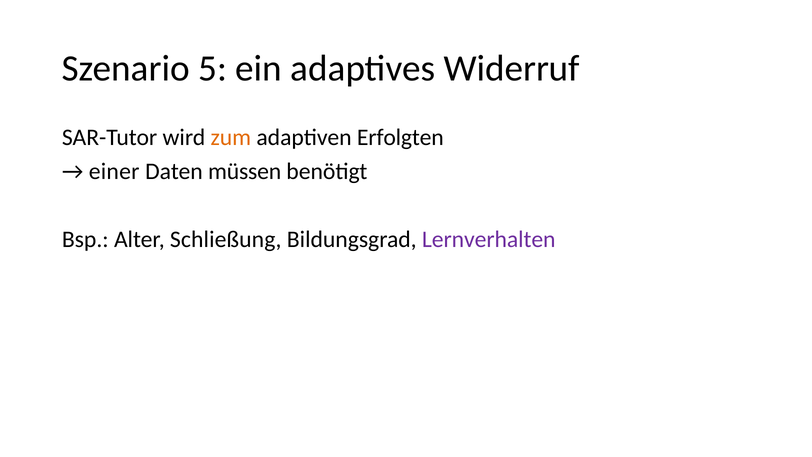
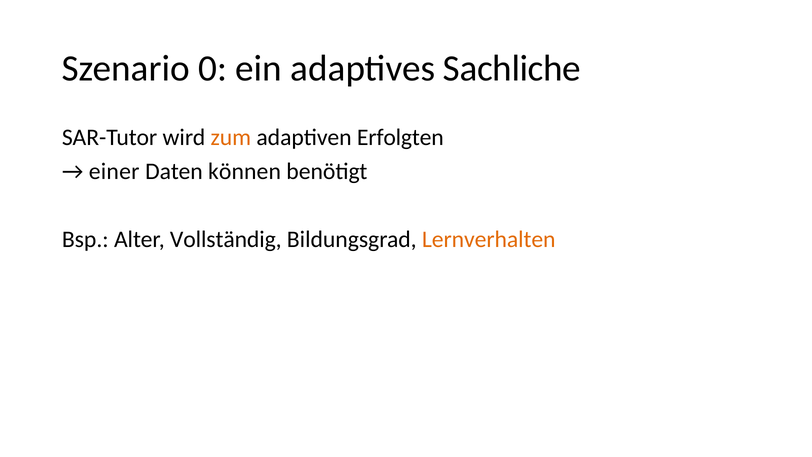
5: 5 -> 0
Widerruf: Widerruf -> Sachliche
müssen: müssen -> können
Schließung: Schließung -> Vollständig
Lernverhalten colour: purple -> orange
